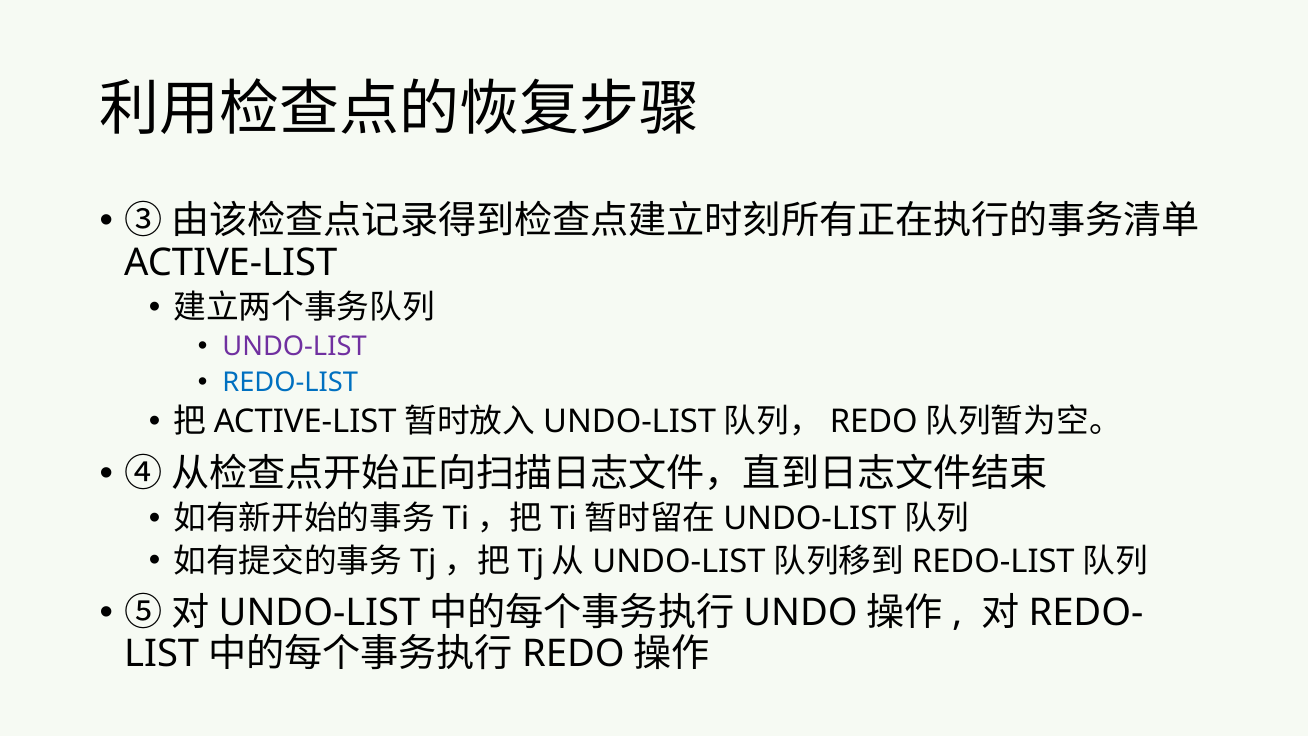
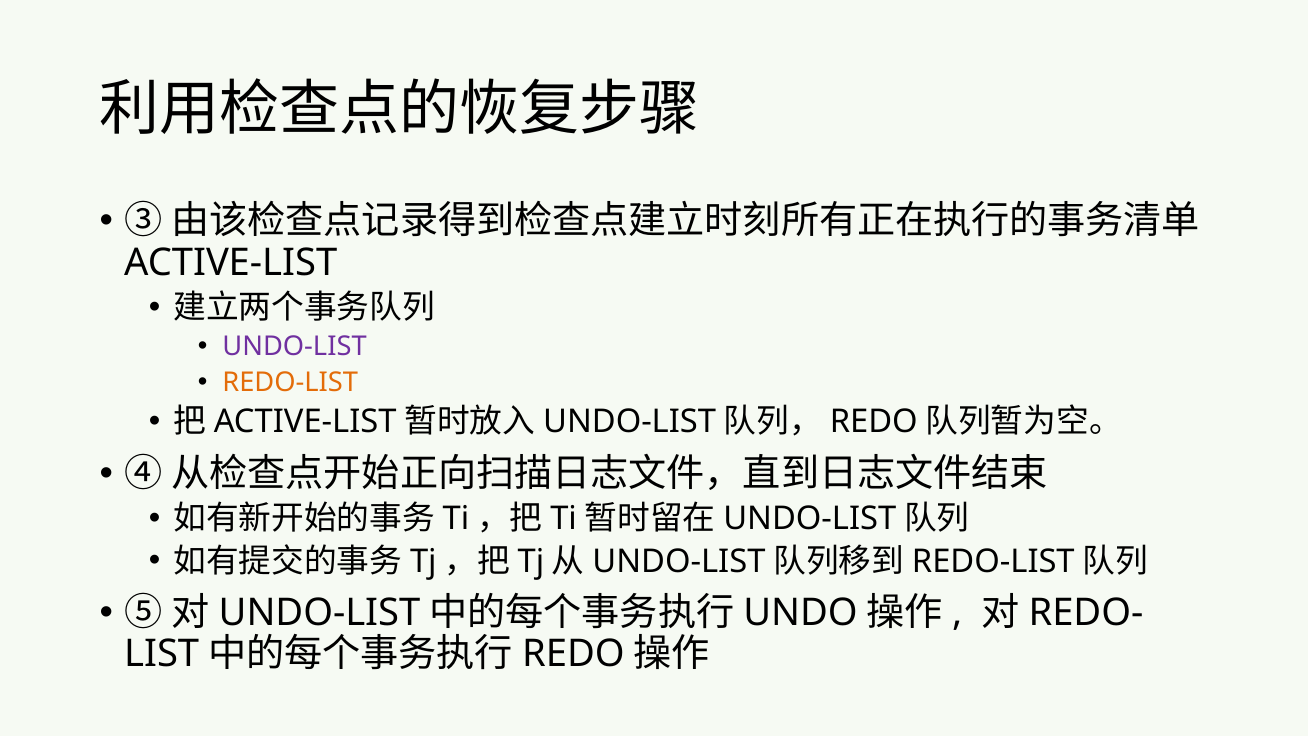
REDO-LIST at (290, 383) colour: blue -> orange
